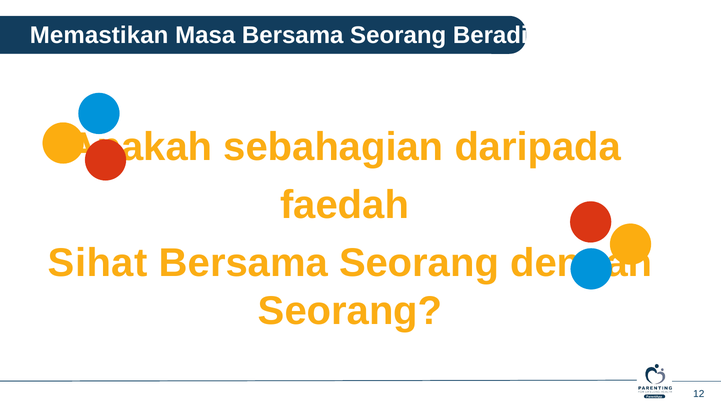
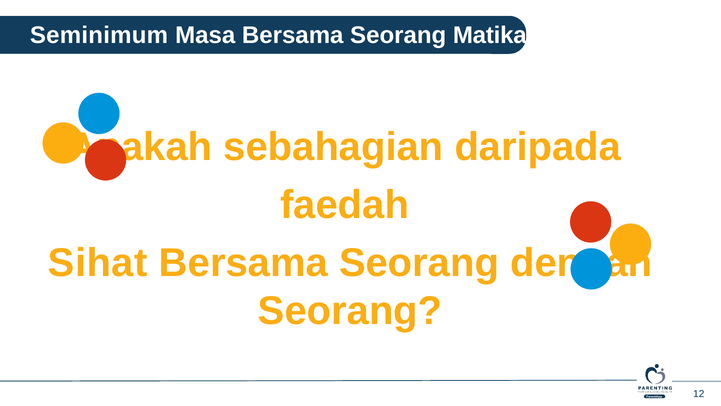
Memastikan: Memastikan -> Seminimum
Beradik: Beradik -> Matikan
